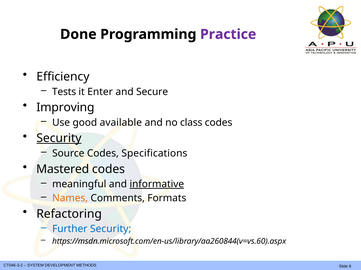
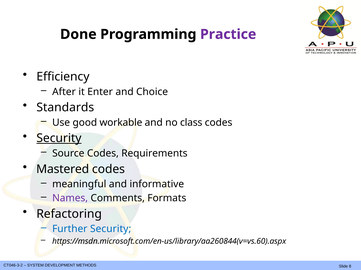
Tests: Tests -> After
Secure: Secure -> Choice
Improving: Improving -> Standards
available: available -> workable
Specifications: Specifications -> Requirements
informative underline: present -> none
Names colour: orange -> purple
